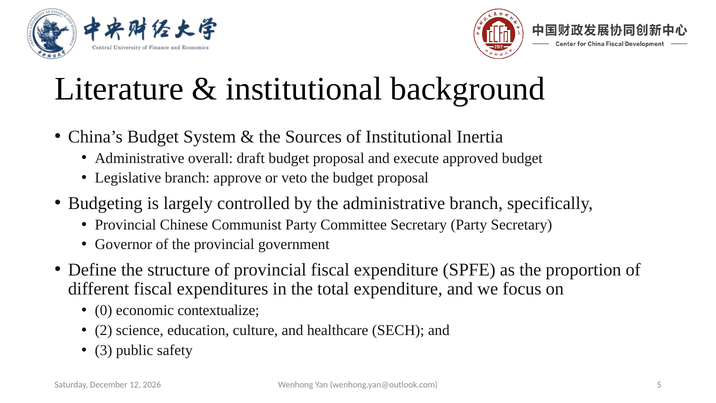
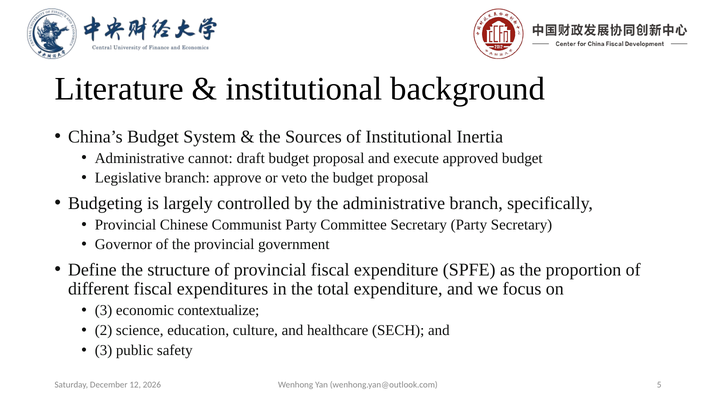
overall: overall -> cannot
0 at (104, 310): 0 -> 3
